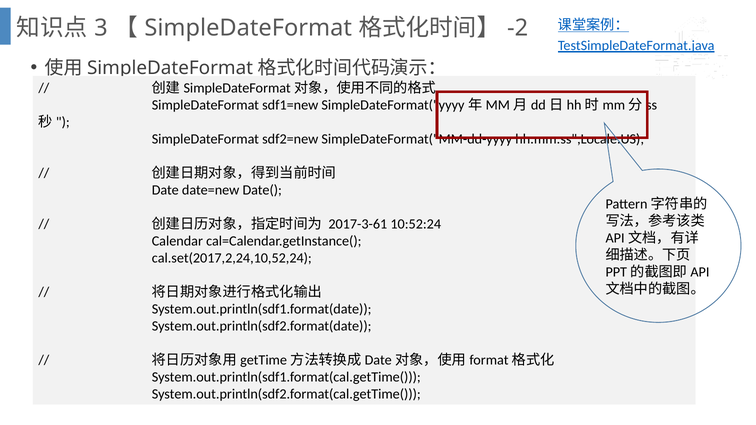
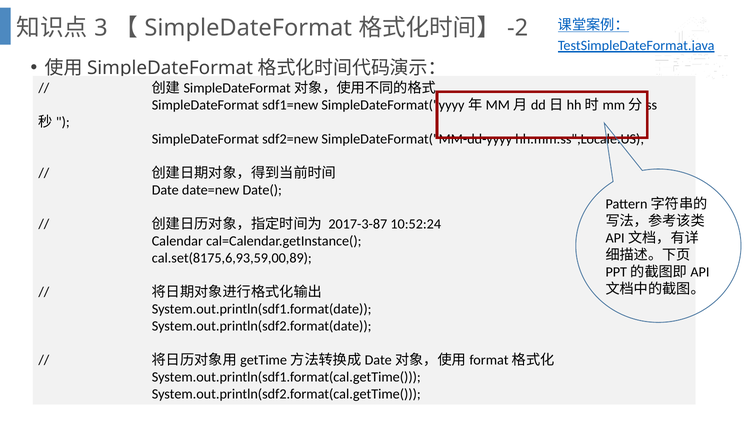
2017-3-61: 2017-3-61 -> 2017-3-87
cal.set(2017,2,24,10,52,24: cal.set(2017,2,24,10,52,24 -> cal.set(8175,6,93,59,00,89
